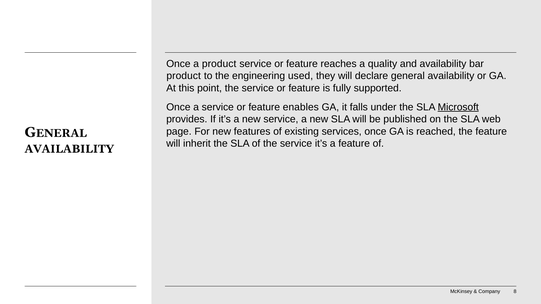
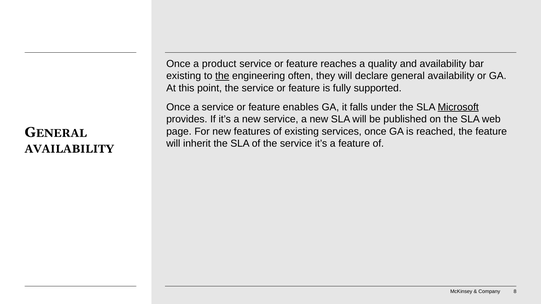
product at (184, 76): product -> existing
the at (222, 76) underline: none -> present
used: used -> often
